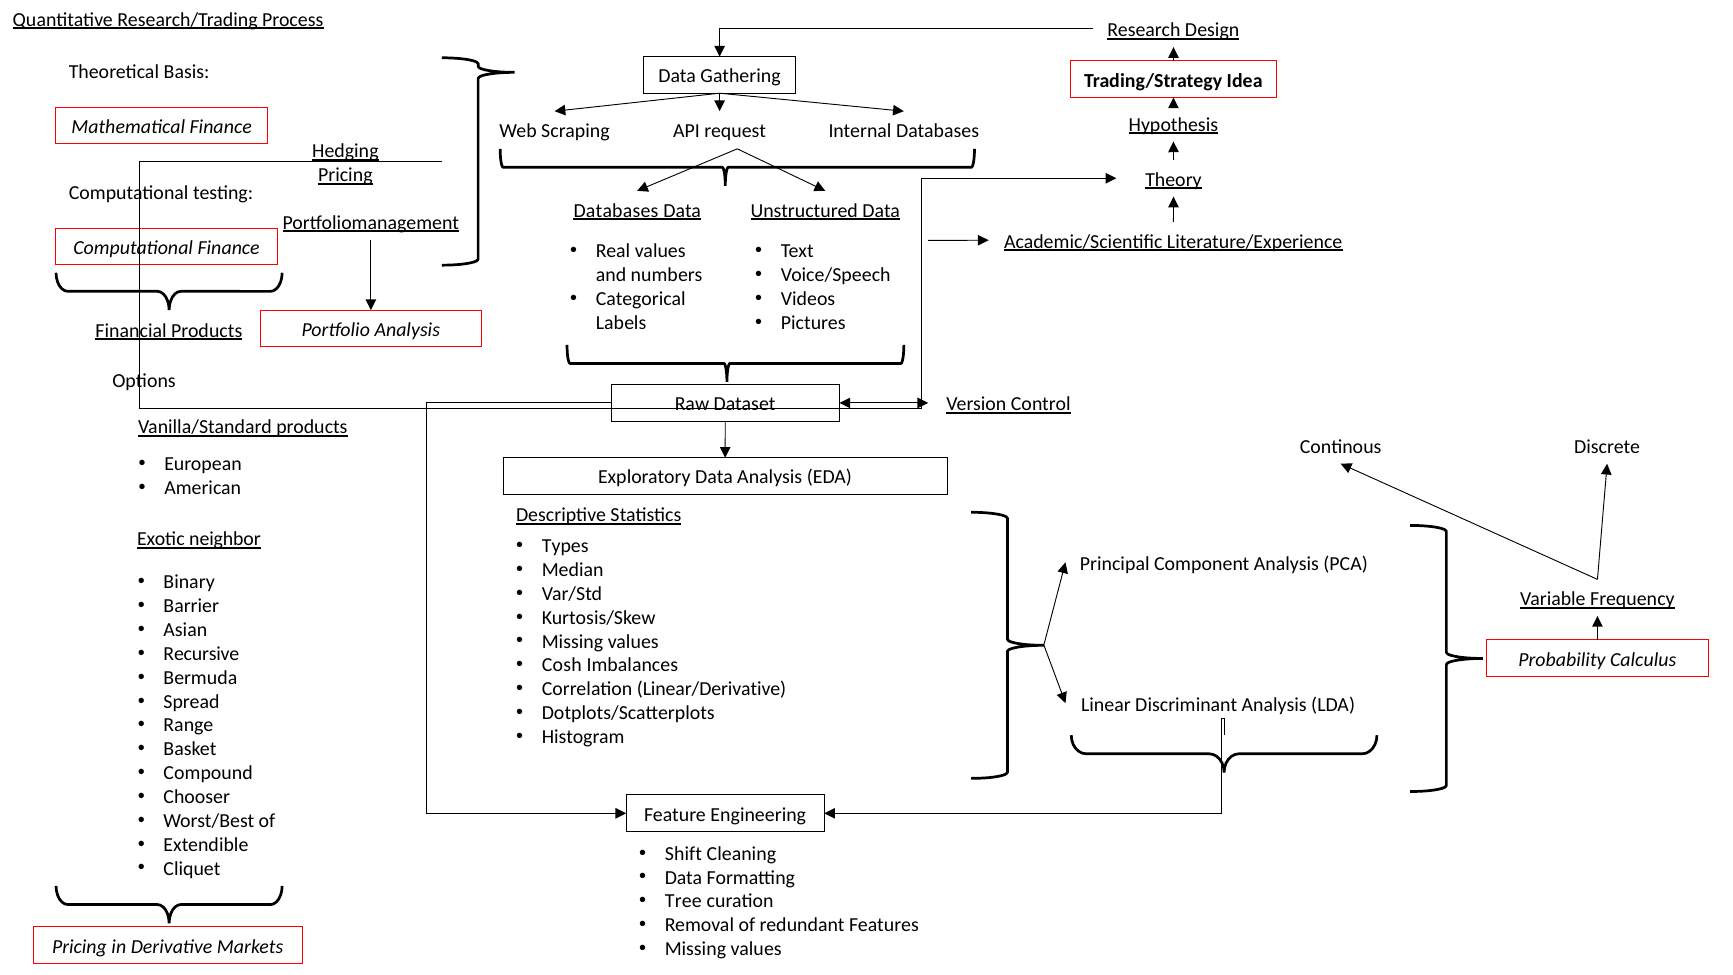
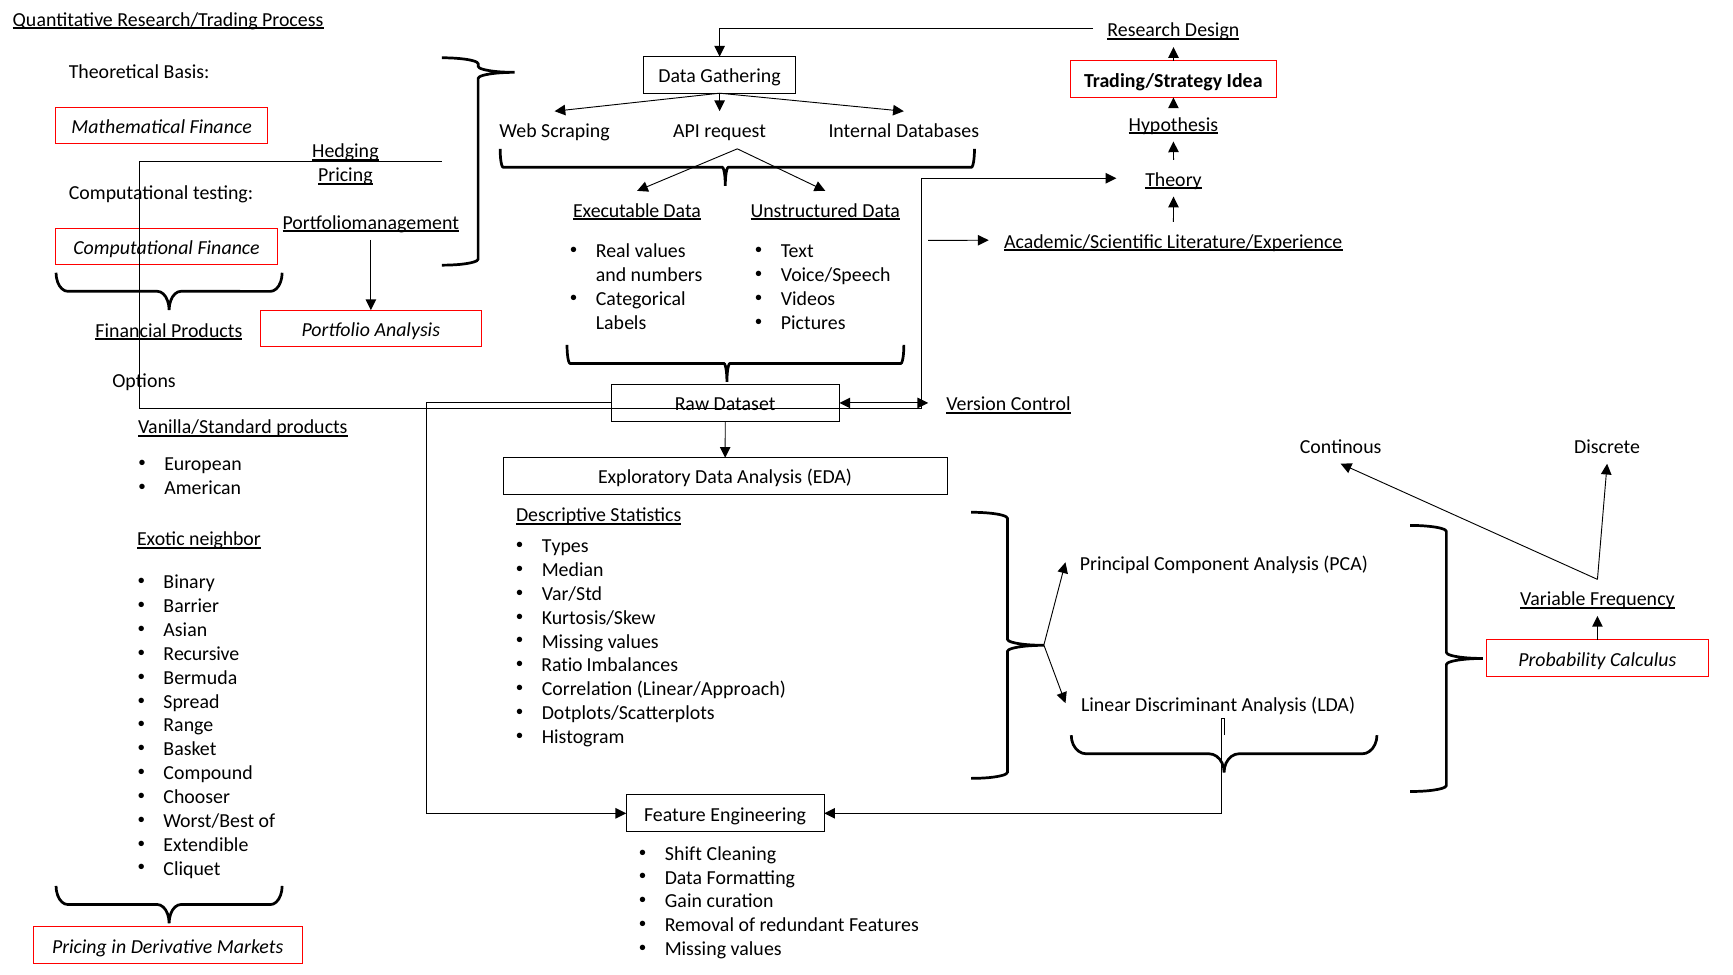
Databases at (616, 210): Databases -> Executable
Cosh: Cosh -> Ratio
Linear/Derivative: Linear/Derivative -> Linear/Approach
Tree: Tree -> Gain
